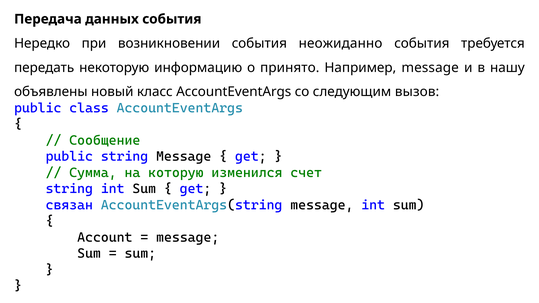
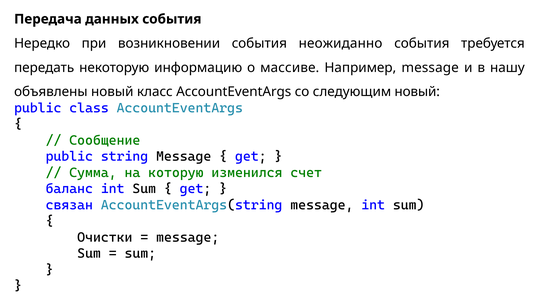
принято: принято -> массиве
следующим вызов: вызов -> новый
string at (69, 189): string -> баланс
Account: Account -> Очистки
